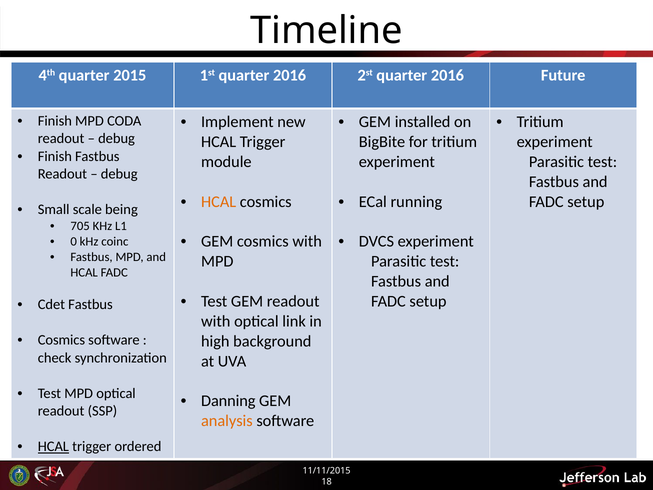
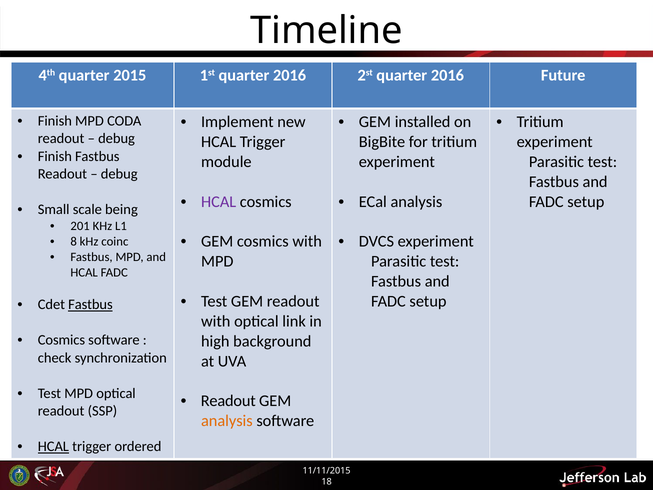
HCAL at (219, 202) colour: orange -> purple
ECal running: running -> analysis
705: 705 -> 201
0: 0 -> 8
Fastbus at (90, 304) underline: none -> present
Danning at (228, 401): Danning -> Readout
